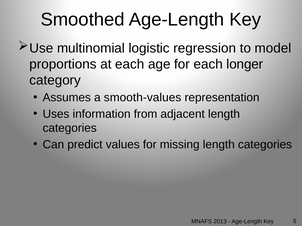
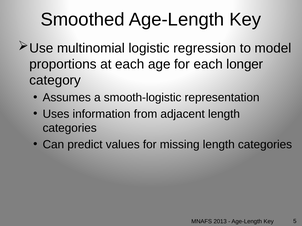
smooth-values: smooth-values -> smooth-logistic
